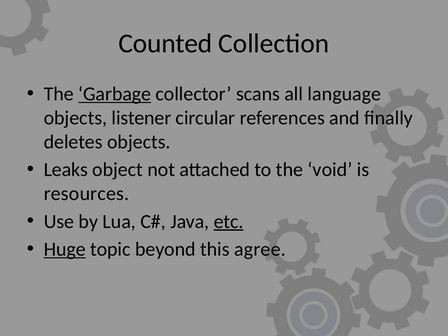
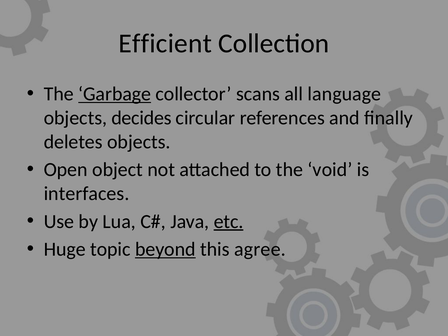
Counted: Counted -> Efficient
listener: listener -> decides
Leaks: Leaks -> Open
resources: resources -> interfaces
Huge underline: present -> none
beyond underline: none -> present
